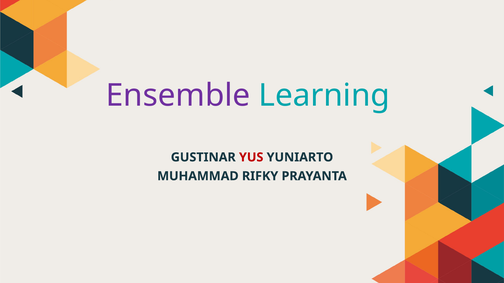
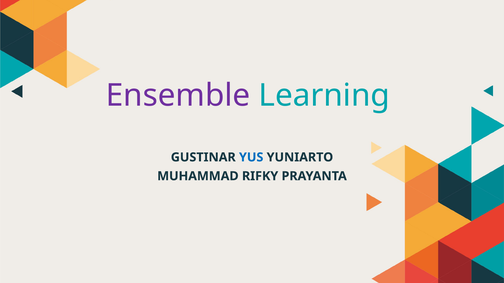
YUS colour: red -> blue
